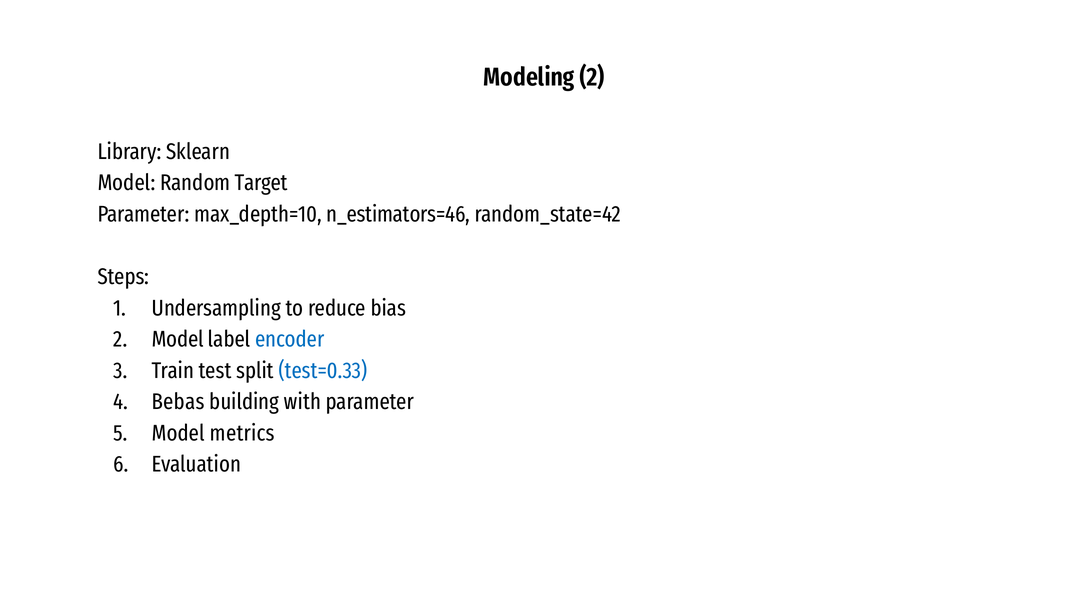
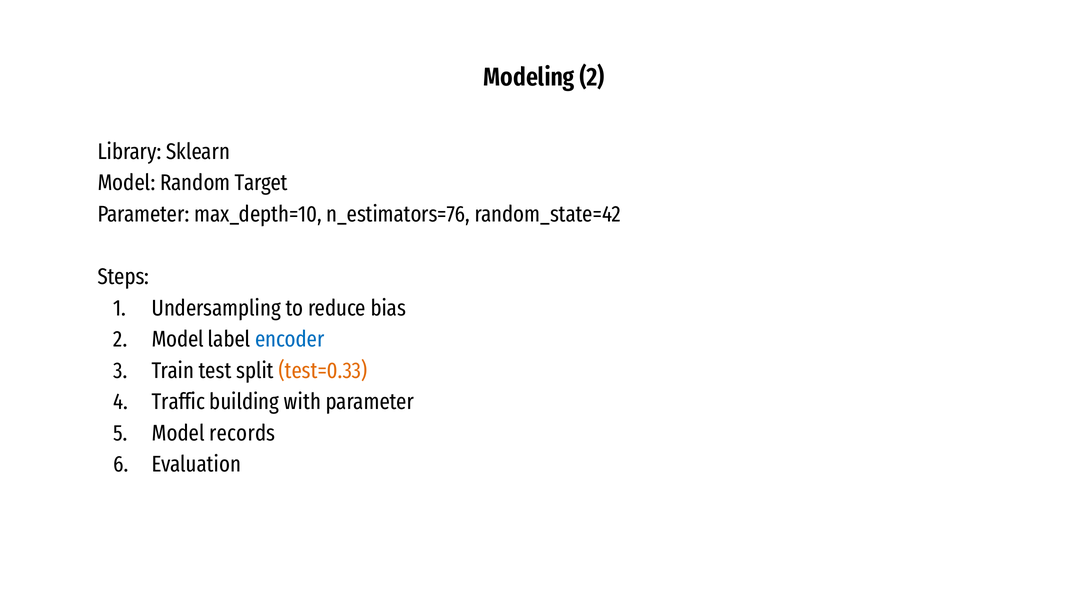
n_estimators=46: n_estimators=46 -> n_estimators=76
test=0.33 colour: blue -> orange
Bebas: Bebas -> Traffic
metrics: metrics -> records
